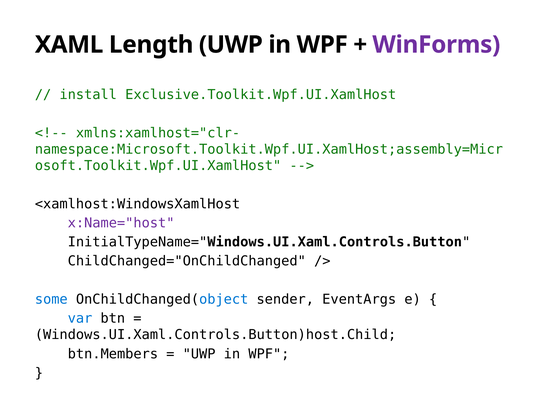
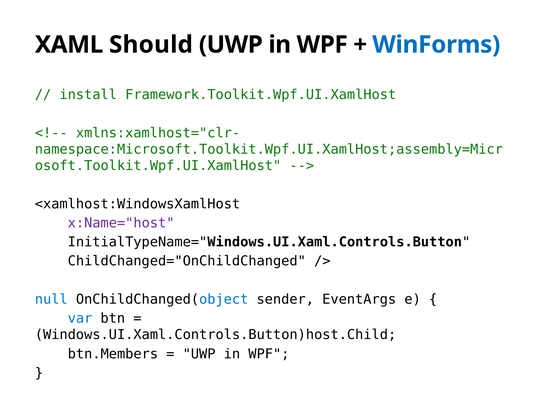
Length: Length -> Should
WinForms colour: purple -> blue
Exclusive.Toolkit.Wpf.UI.XamlHost: Exclusive.Toolkit.Wpf.UI.XamlHost -> Framework.Toolkit.Wpf.UI.XamlHost
some: some -> null
